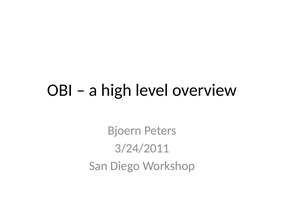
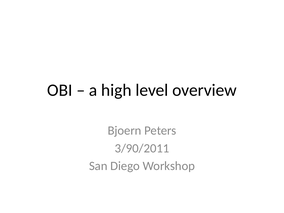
3/24/2011: 3/24/2011 -> 3/90/2011
